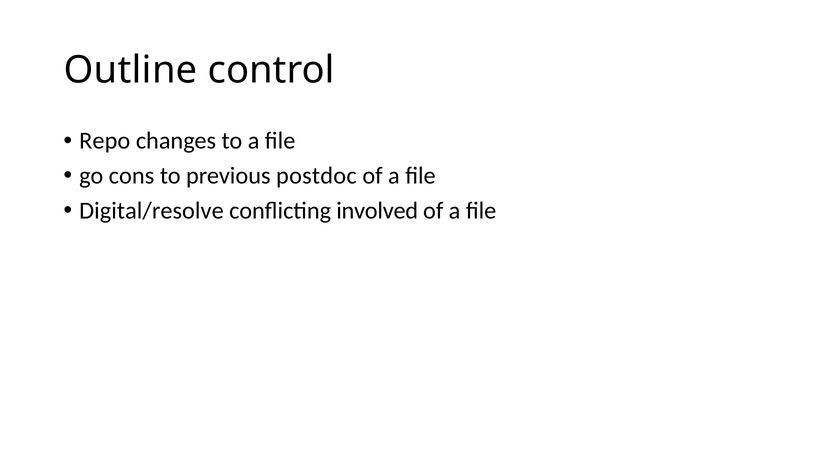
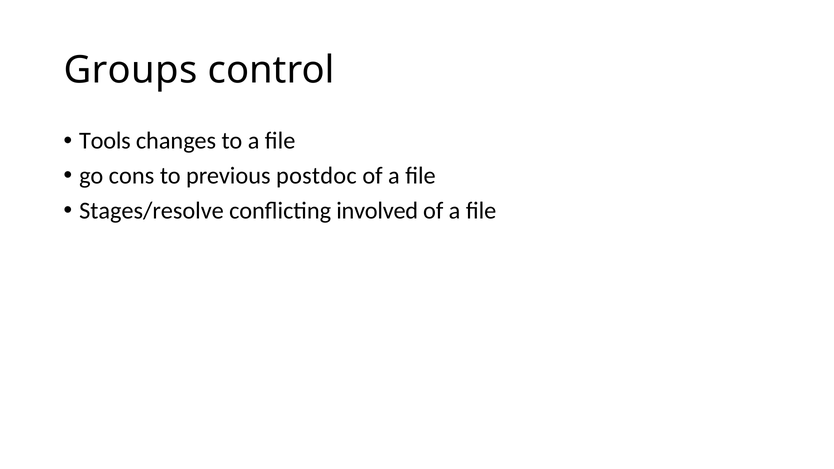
Outline: Outline -> Groups
Repo: Repo -> Tools
Digital/resolve: Digital/resolve -> Stages/resolve
